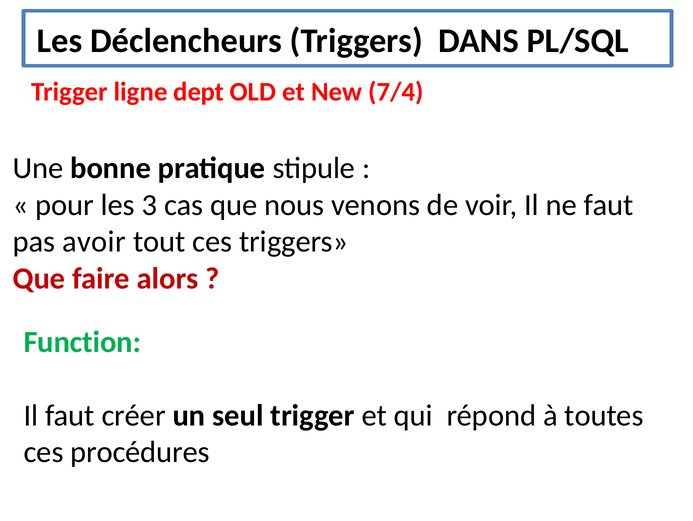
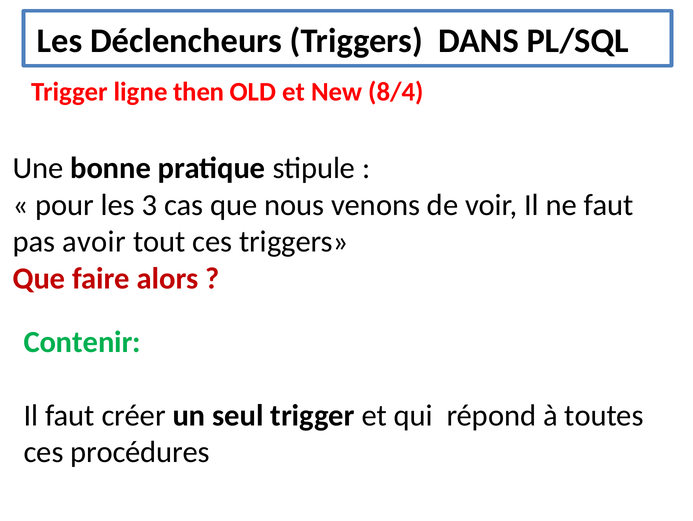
dept: dept -> then
7/4: 7/4 -> 8/4
Function: Function -> Contenir
